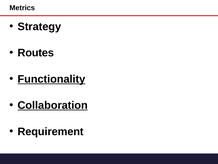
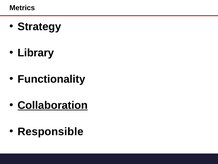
Routes: Routes -> Library
Functionality underline: present -> none
Requirement: Requirement -> Responsible
